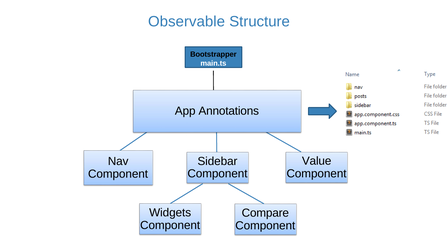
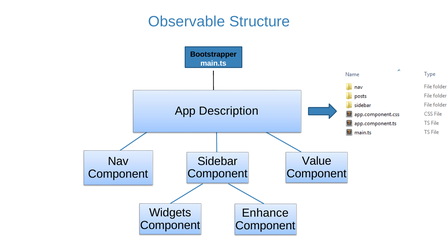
Annotations: Annotations -> Description
Compare: Compare -> Enhance
